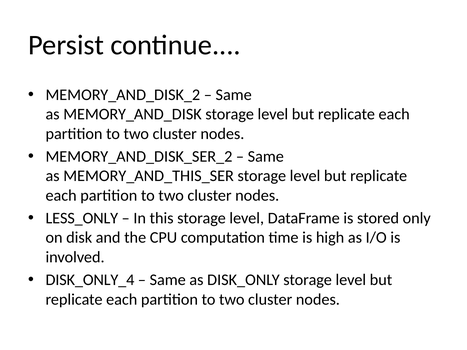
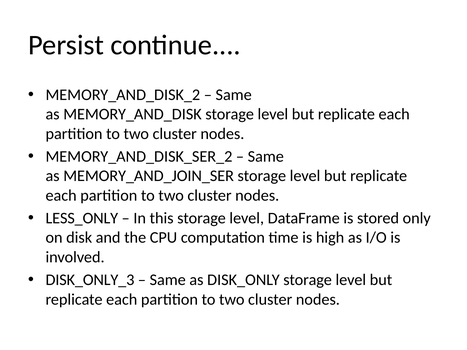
MEMORY_AND_THIS_SER: MEMORY_AND_THIS_SER -> MEMORY_AND_JOIN_SER
DISK_ONLY_4: DISK_ONLY_4 -> DISK_ONLY_3
